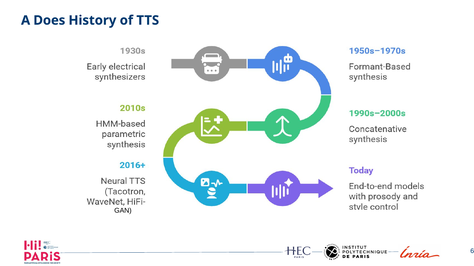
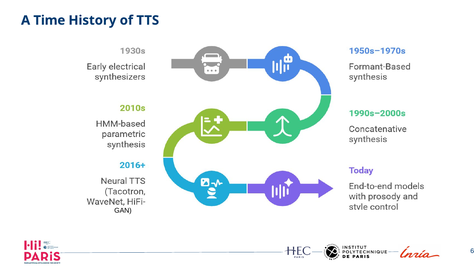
Does: Does -> Time
